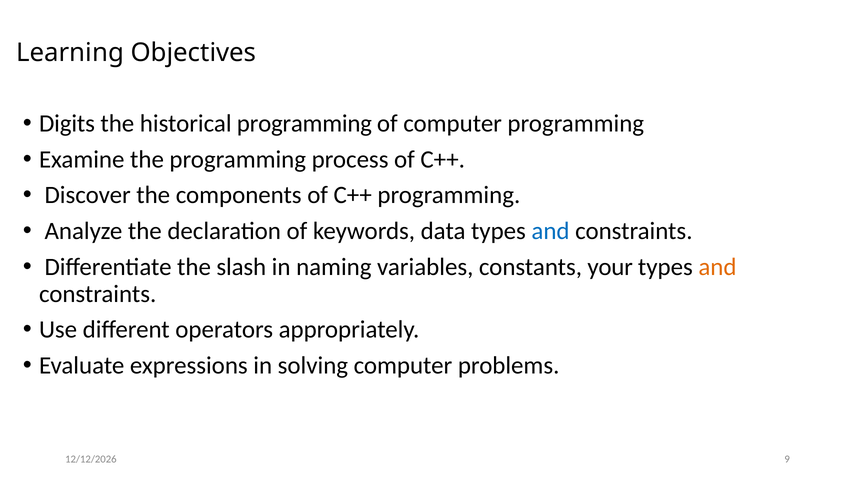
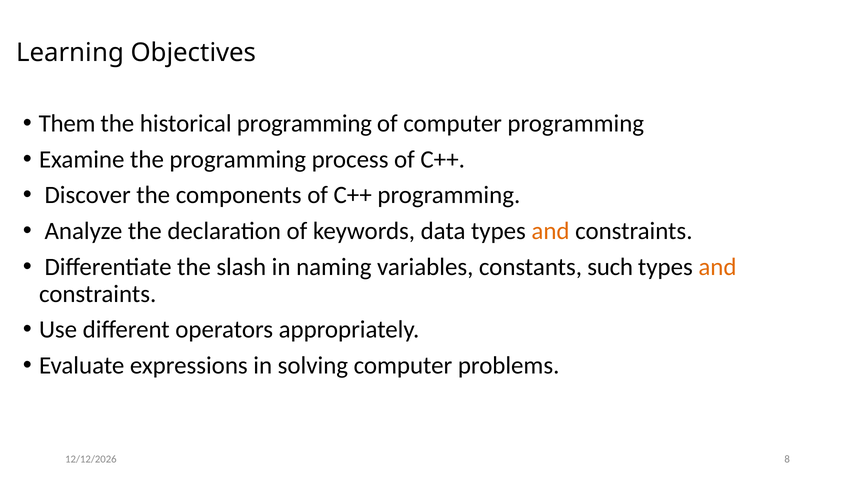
Digits: Digits -> Them
and at (551, 231) colour: blue -> orange
your: your -> such
9: 9 -> 8
